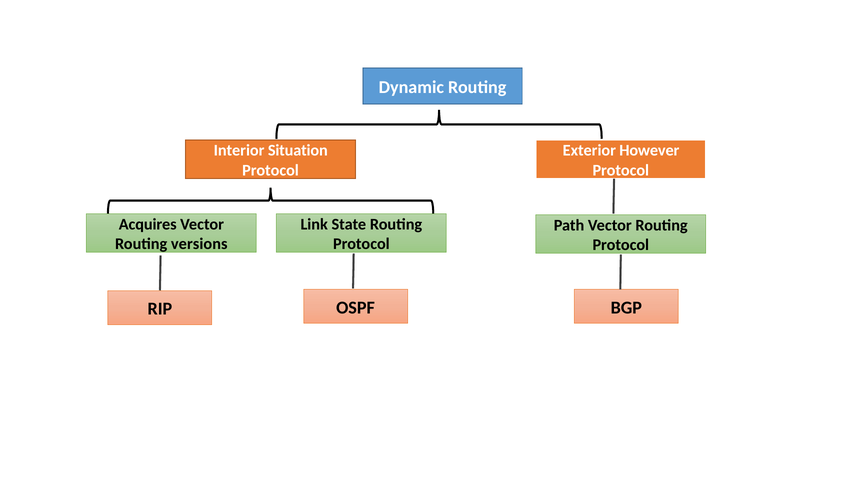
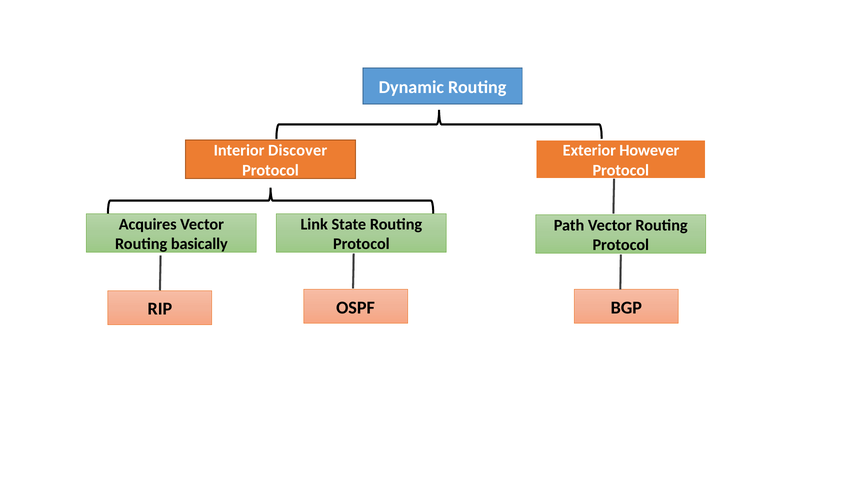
Situation: Situation -> Discover
versions: versions -> basically
